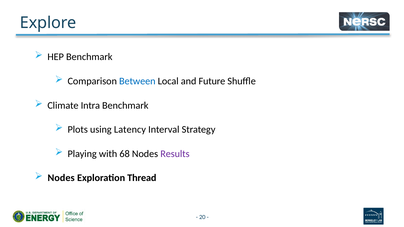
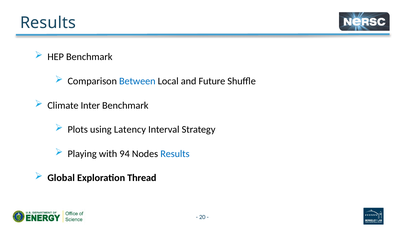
Explore at (48, 23): Explore -> Results
Intra: Intra -> Inter
68: 68 -> 94
Results at (175, 154) colour: purple -> blue
Nodes at (61, 178): Nodes -> Global
